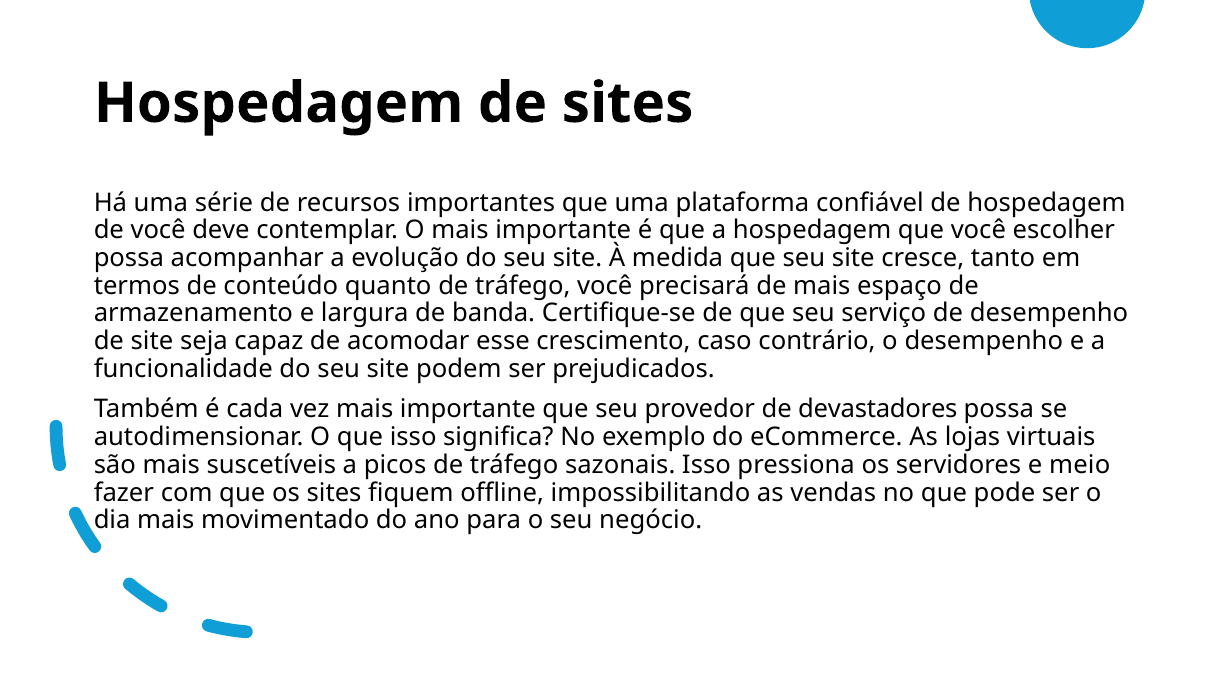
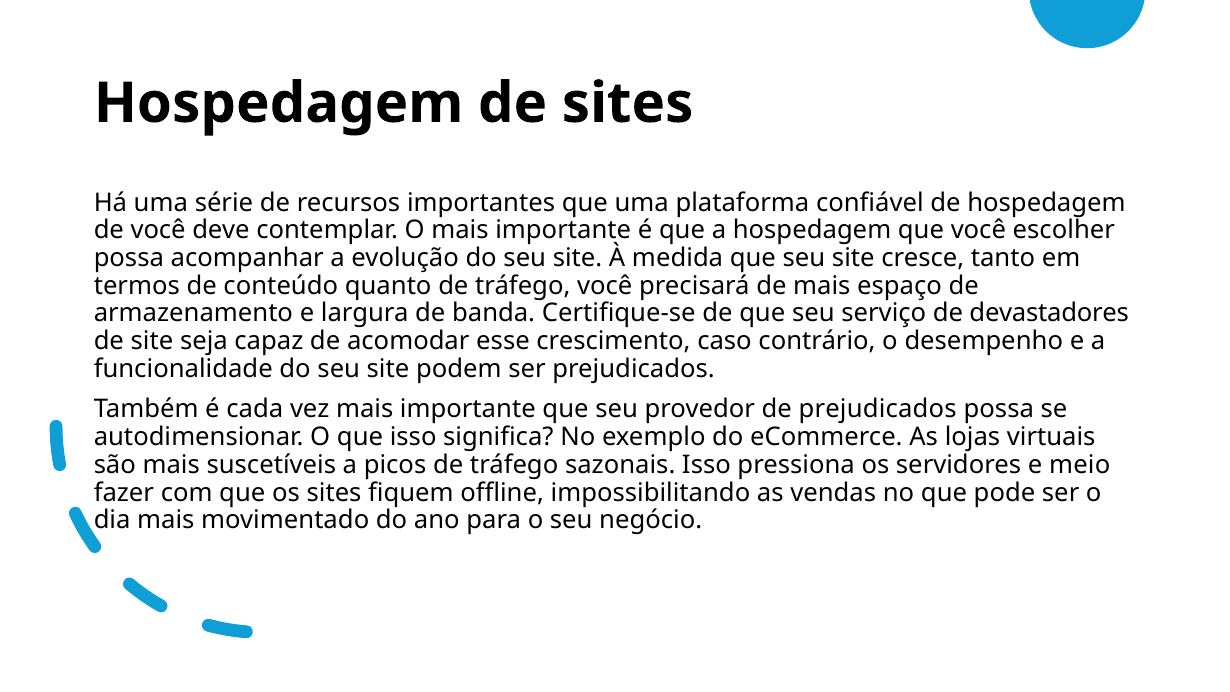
de desempenho: desempenho -> devastadores
de devastadores: devastadores -> prejudicados
